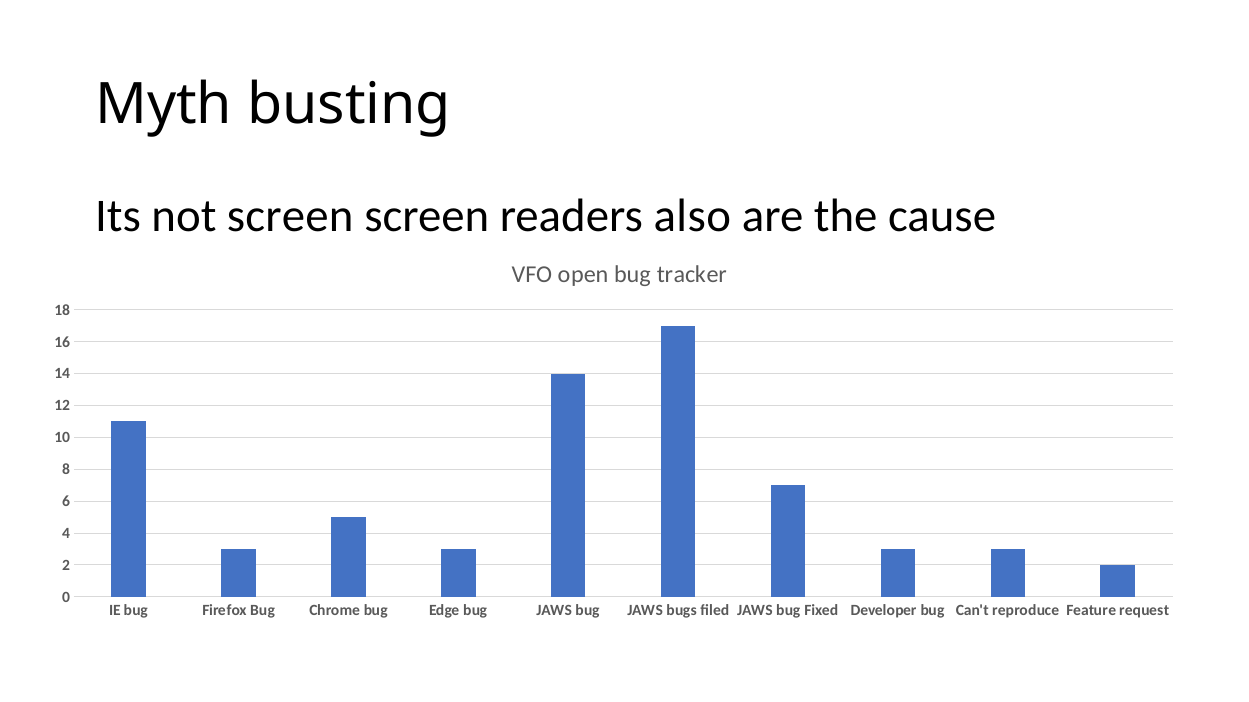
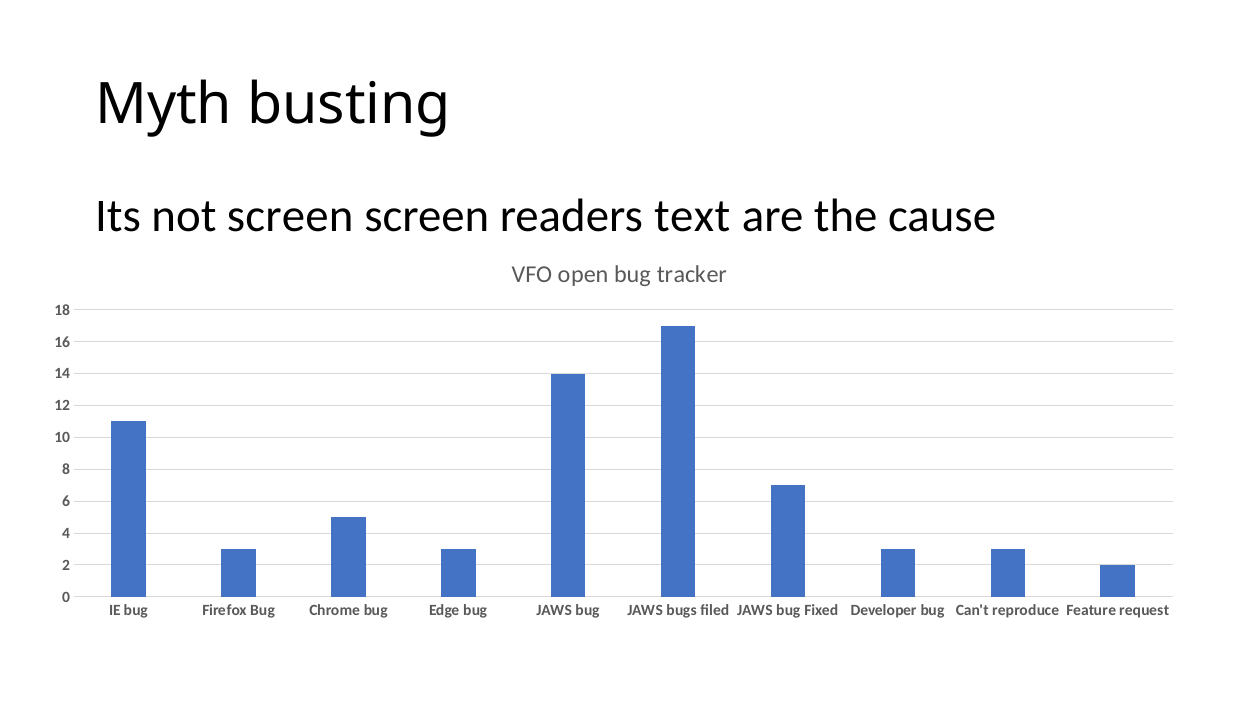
also: also -> text
